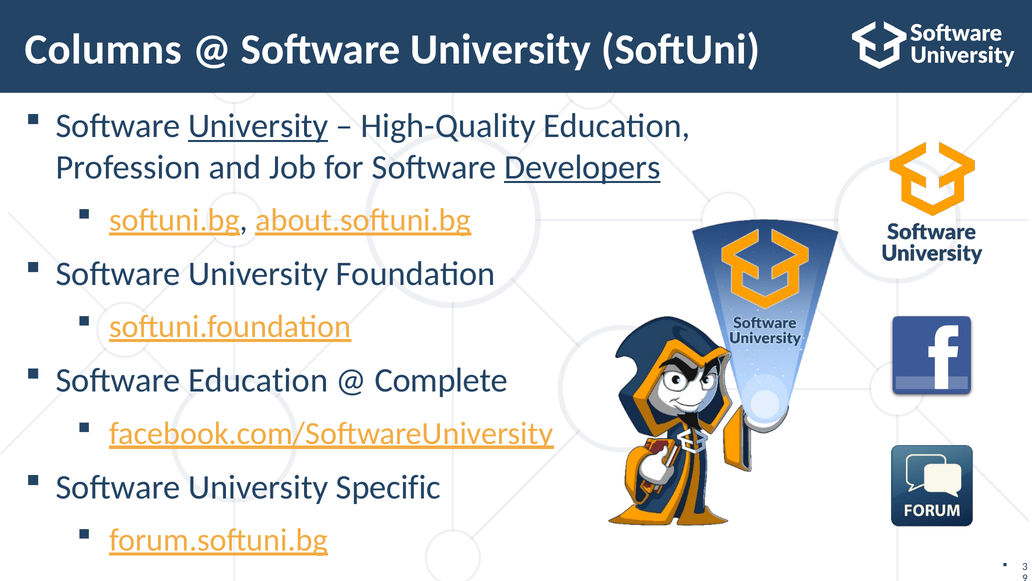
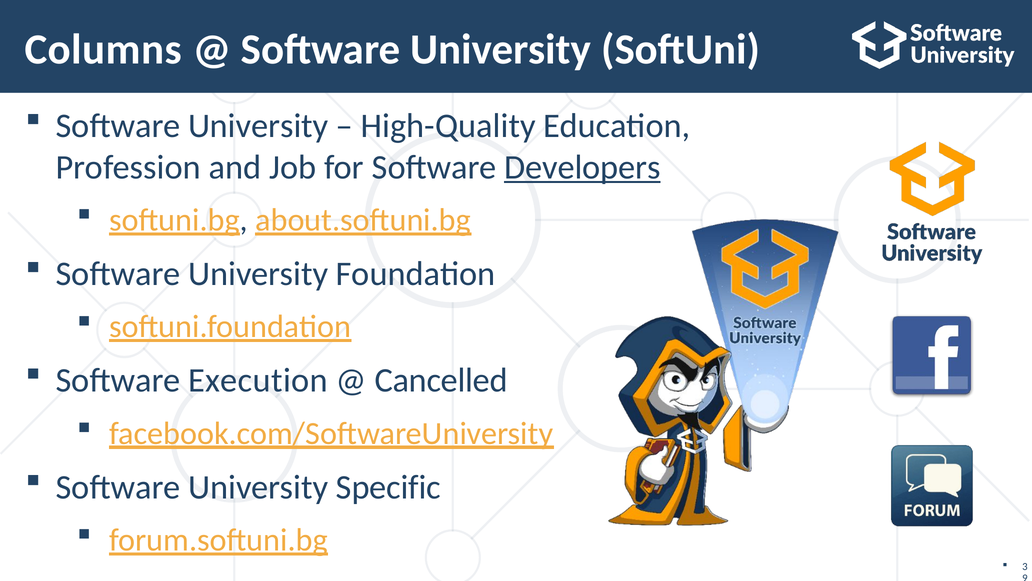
University at (258, 126) underline: present -> none
Software Education: Education -> Execution
Complete: Complete -> Cancelled
